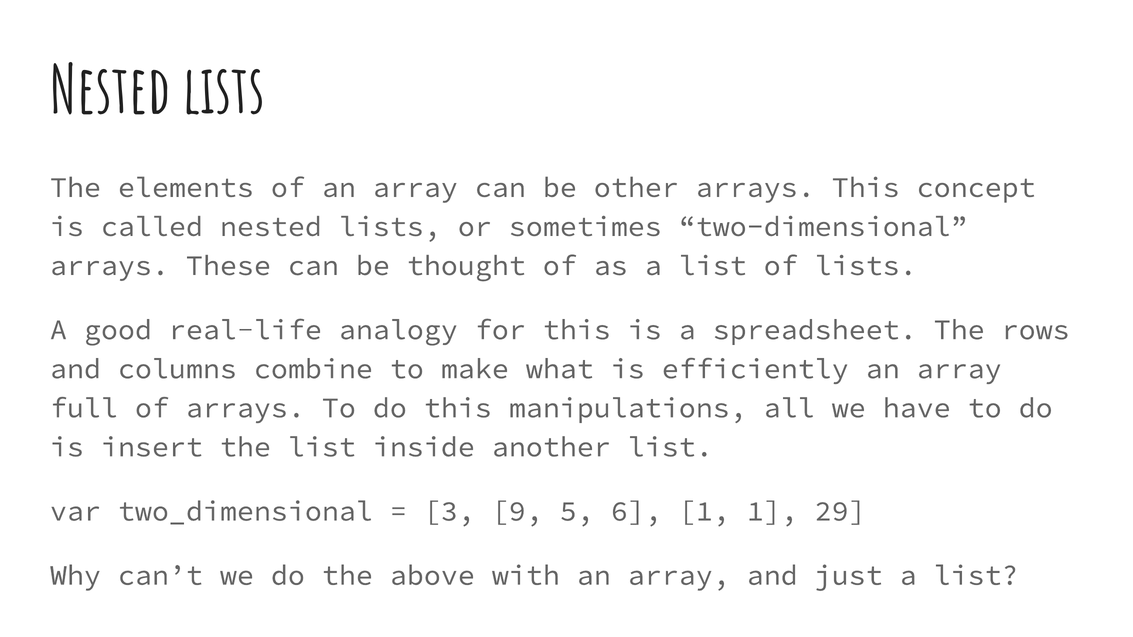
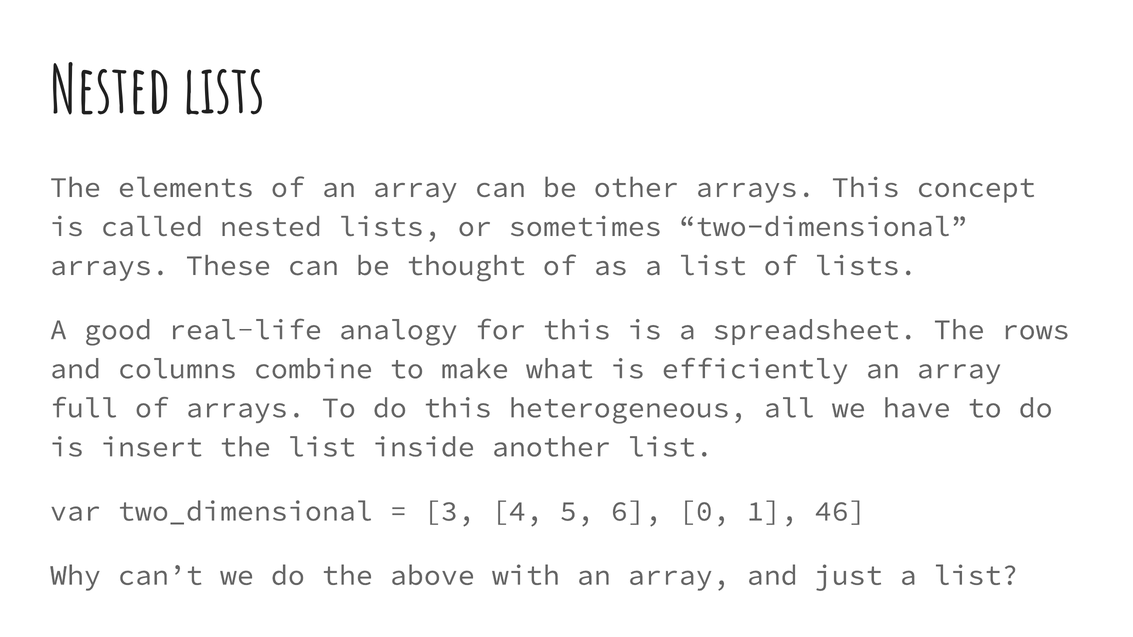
manipulations: manipulations -> heterogeneous
9: 9 -> 4
6 1: 1 -> 0
29: 29 -> 46
